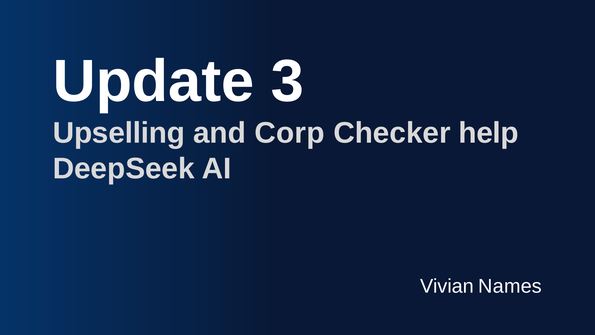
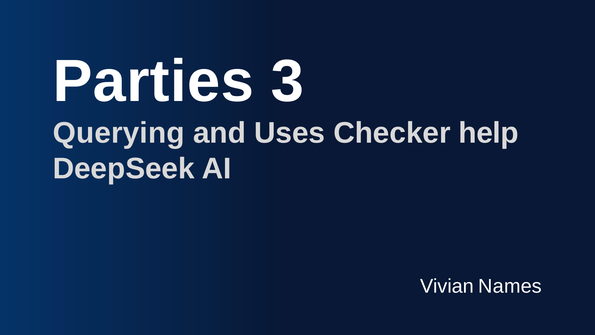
Update: Update -> Parties
Upselling: Upselling -> Querying
Corp: Corp -> Uses
